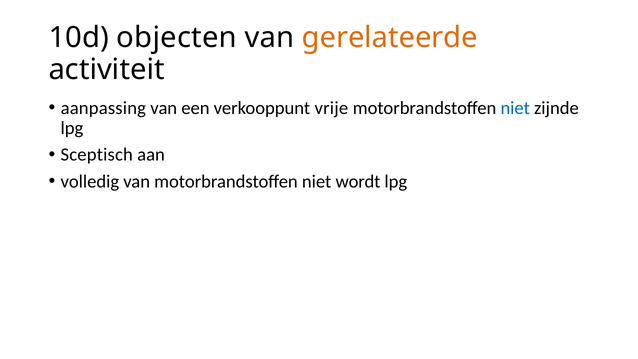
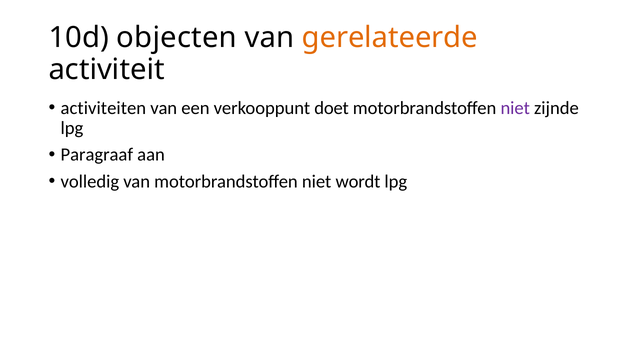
aanpassing: aanpassing -> activiteiten
vrije: vrije -> doet
niet at (515, 108) colour: blue -> purple
Sceptisch: Sceptisch -> Paragraaf
